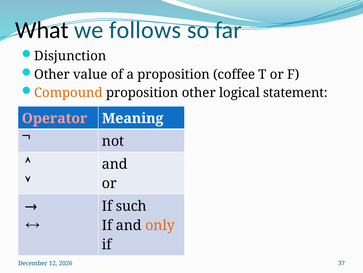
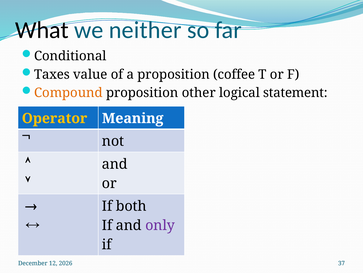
follows: follows -> neither
Disjunction: Disjunction -> Conditional
Other at (52, 74): Other -> Taxes
Operator colour: pink -> yellow
such: such -> both
only colour: orange -> purple
